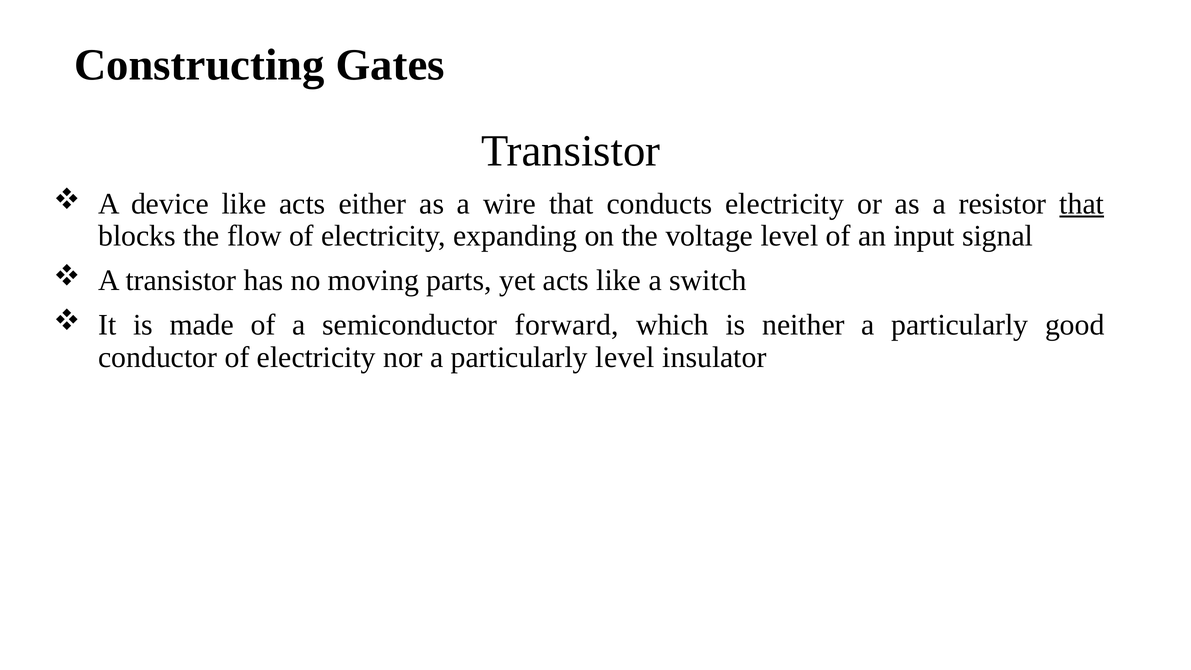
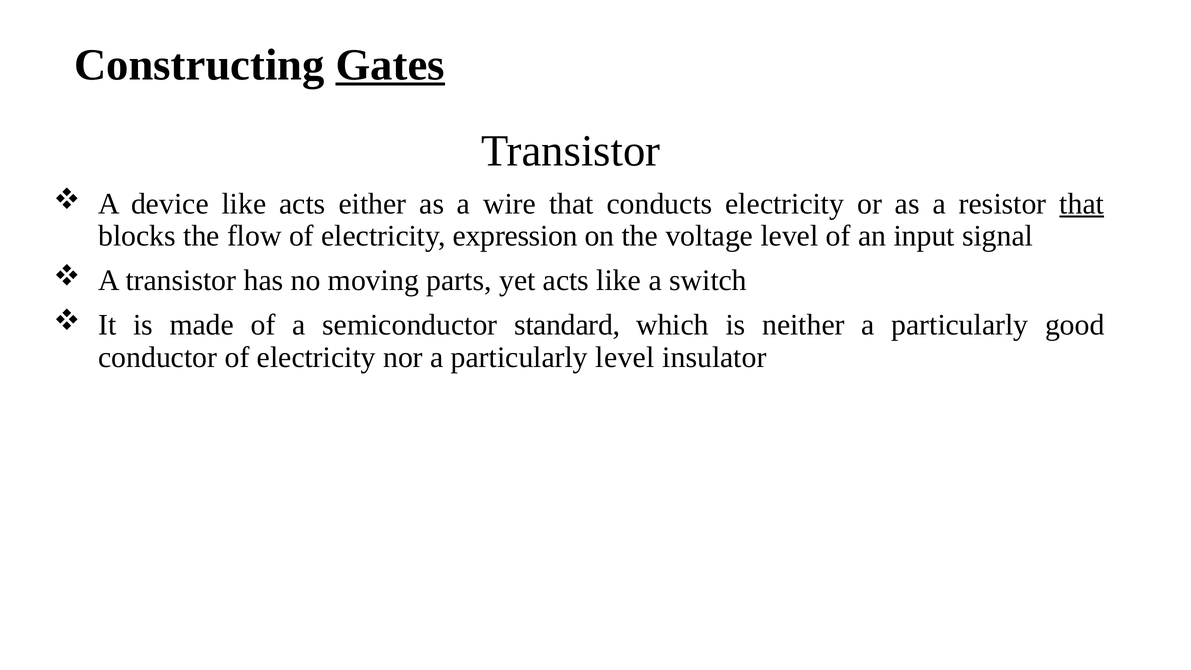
Gates underline: none -> present
expanding: expanding -> expression
forward: forward -> standard
